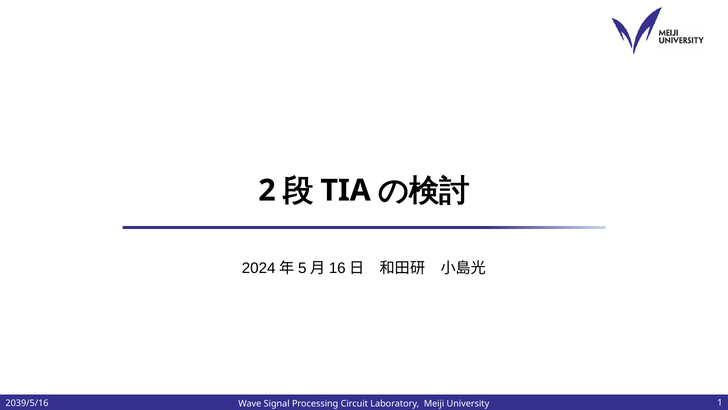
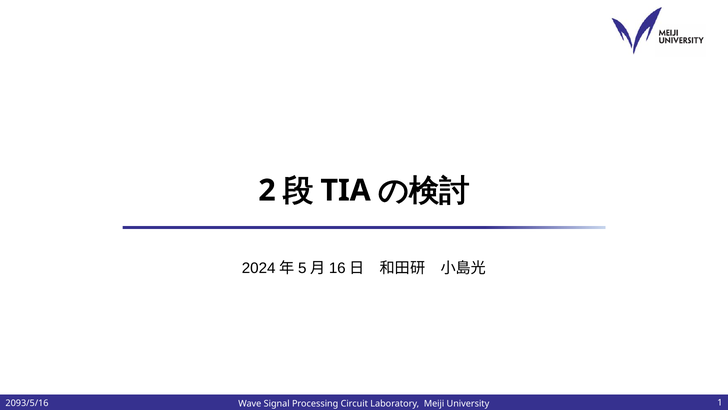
2039/5/16: 2039/5/16 -> 2093/5/16
